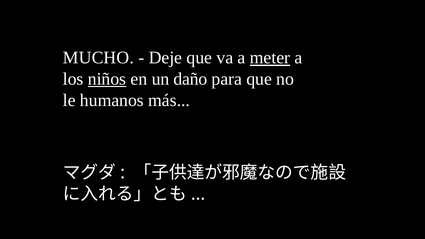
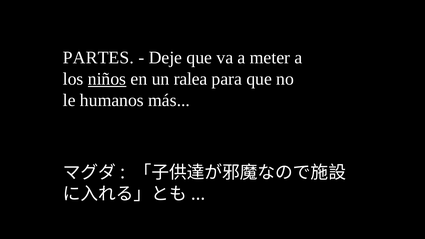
MUCHO: MUCHO -> PARTES
meter underline: present -> none
daño: daño -> ralea
